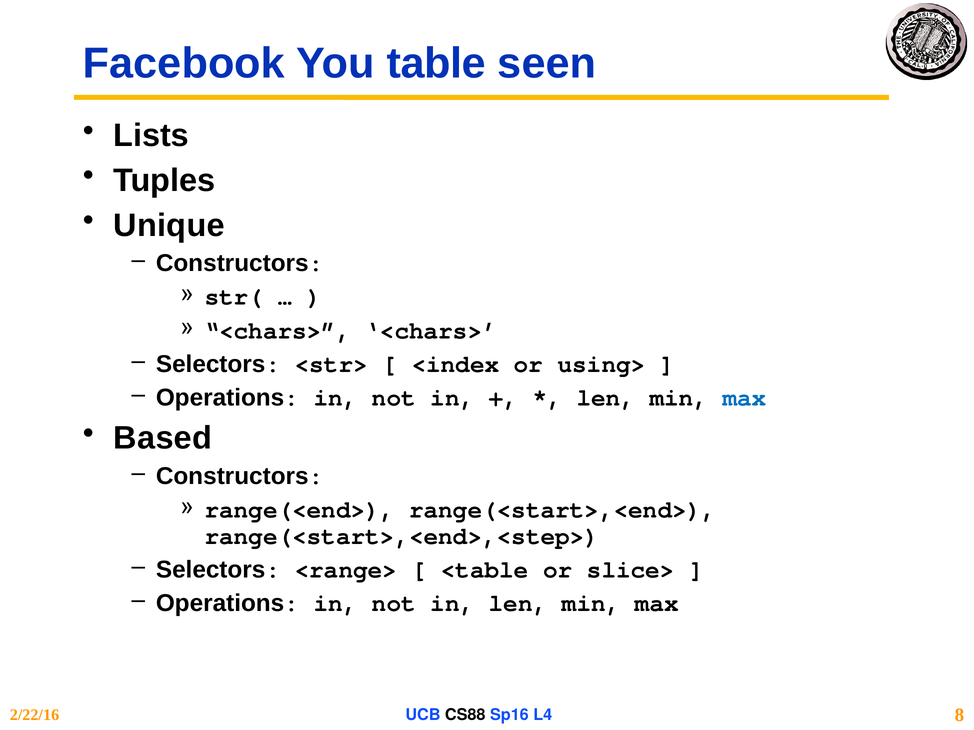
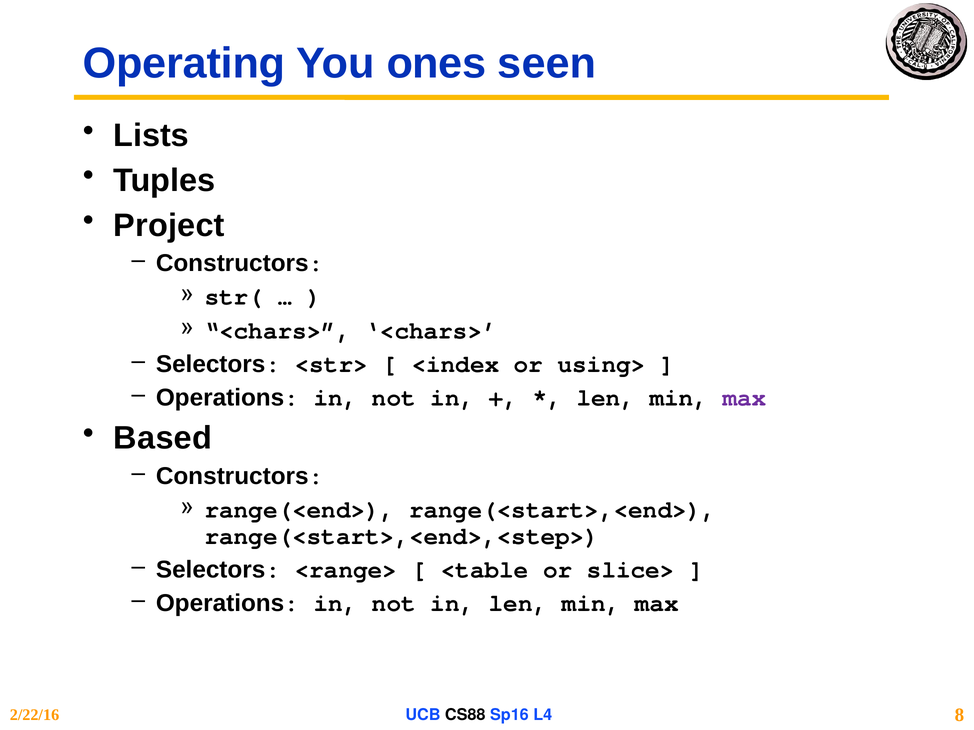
Facebook: Facebook -> Operating
table: table -> ones
Unique: Unique -> Project
max at (745, 398) colour: blue -> purple
